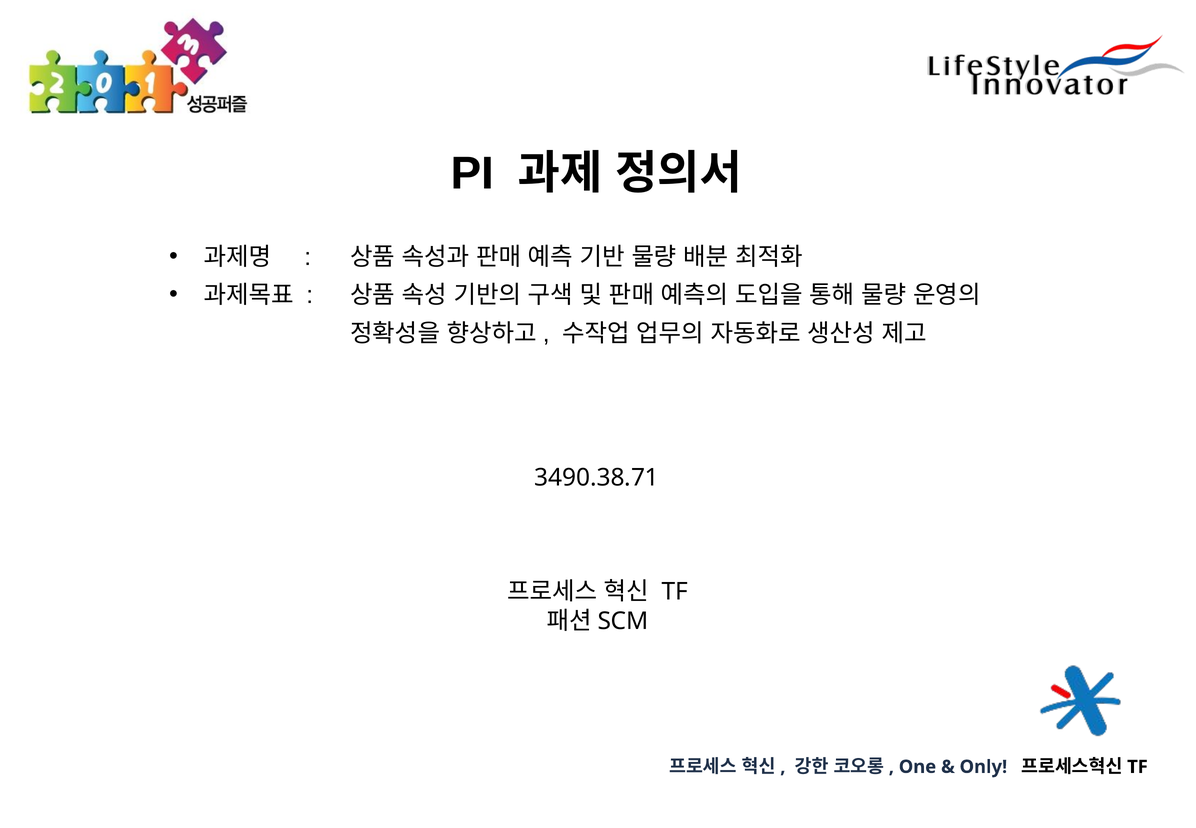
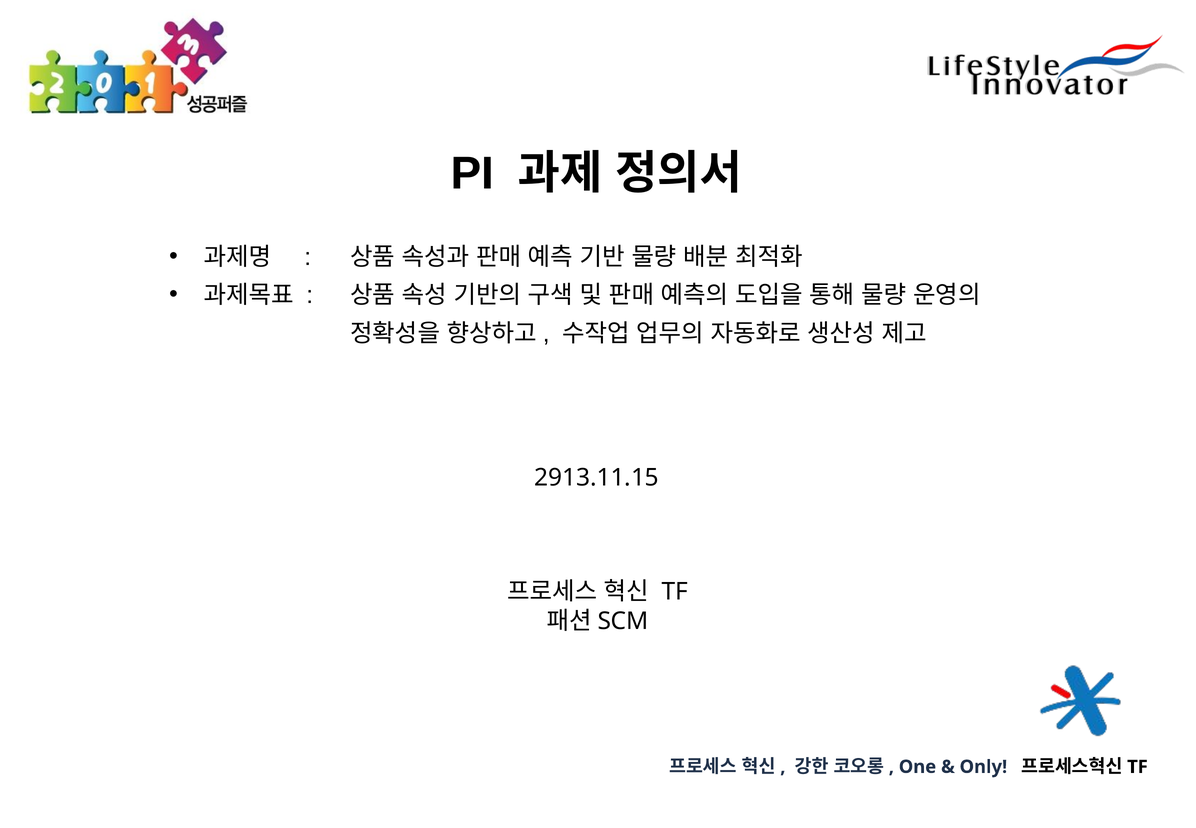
3490.38.71: 3490.38.71 -> 2913.11.15
